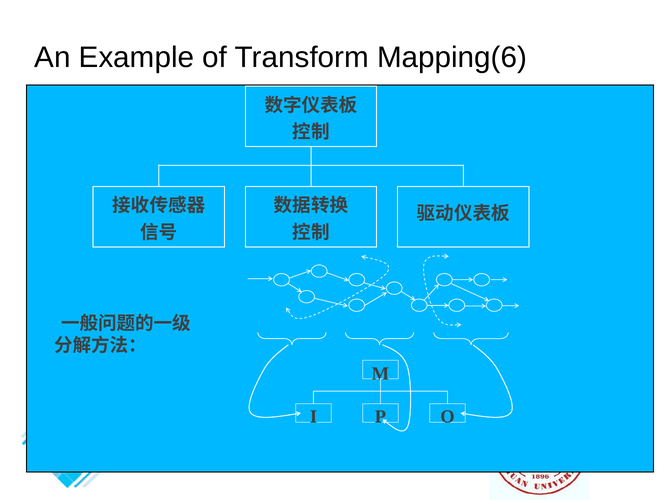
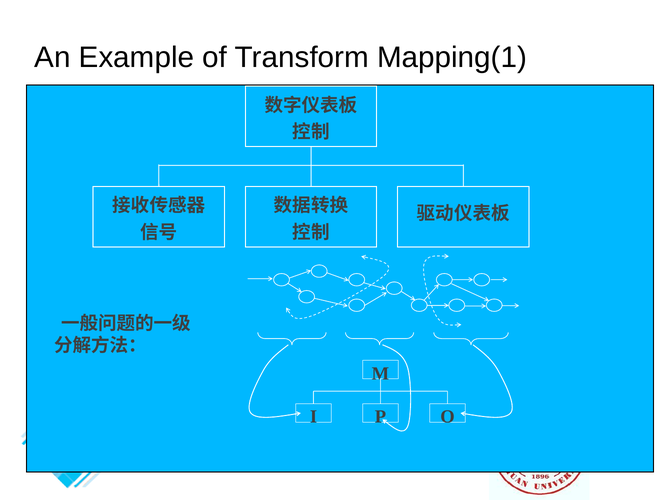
Mapping(6: Mapping(6 -> Mapping(1
